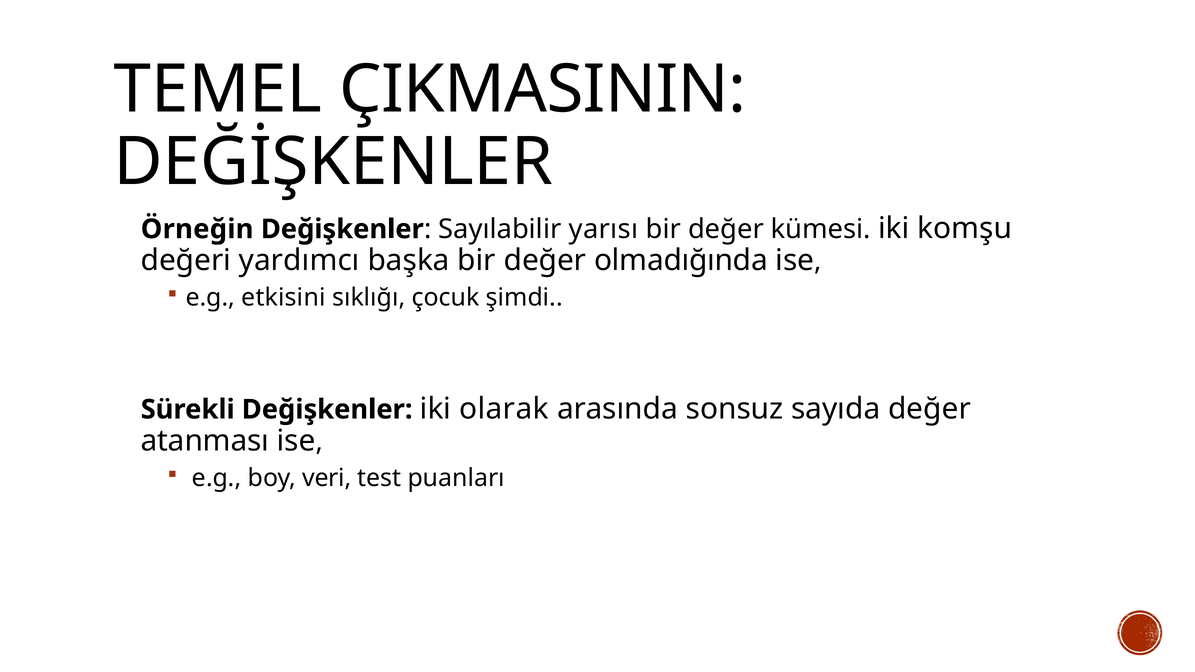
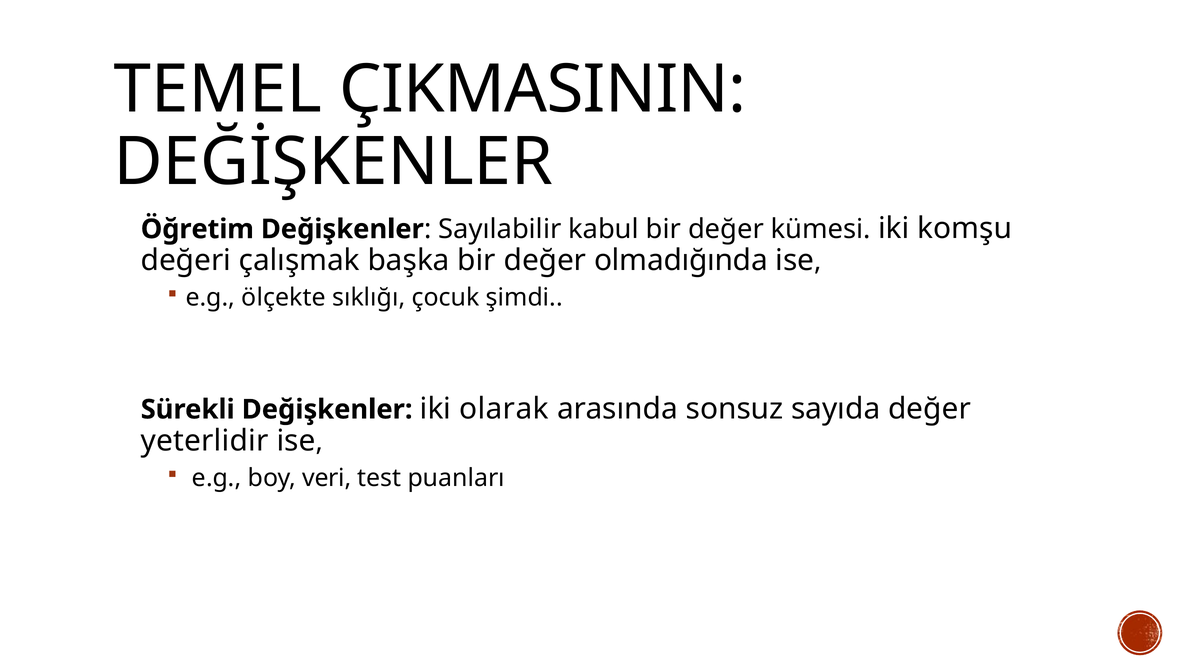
Örneğin: Örneğin -> Öğretim
yarısı: yarısı -> kabul
yardımcı: yardımcı -> çalışmak
etkisini: etkisini -> ölçekte
atanması: atanması -> yeterlidir
